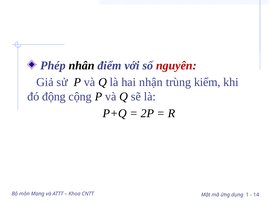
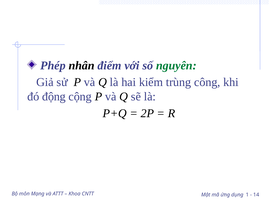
nguyên colour: red -> green
nhận: nhận -> kiểm
kiểm: kiểm -> công
